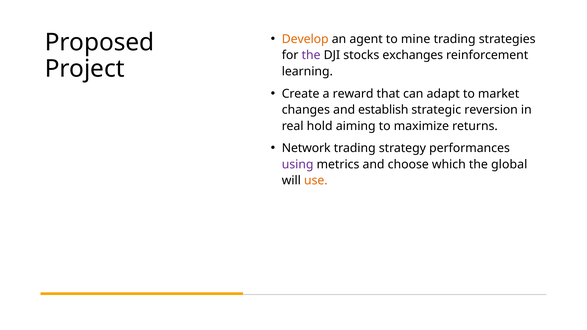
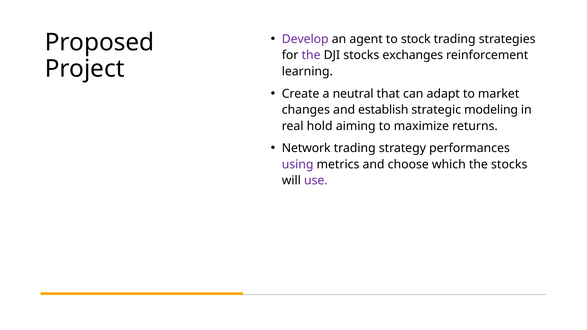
Develop colour: orange -> purple
mine: mine -> stock
reward: reward -> neutral
reversion: reversion -> modeling
the global: global -> stocks
use colour: orange -> purple
